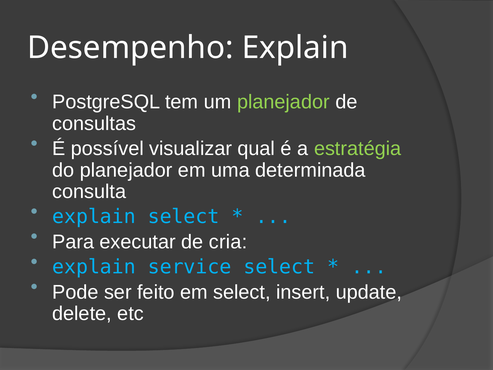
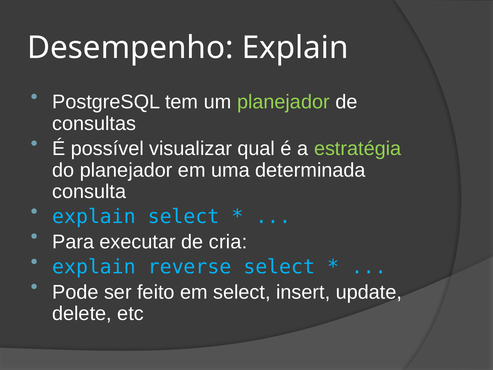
service: service -> reverse
